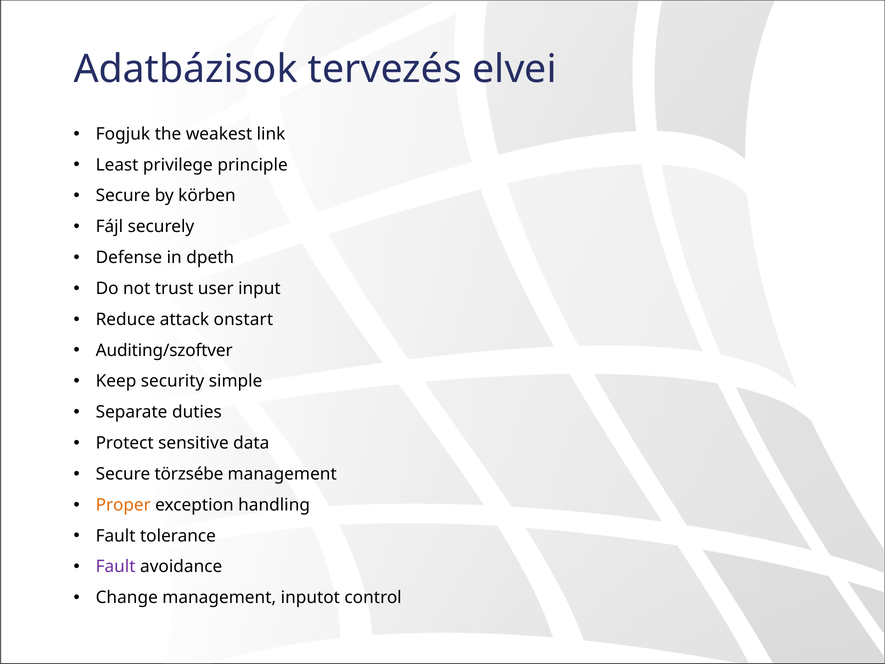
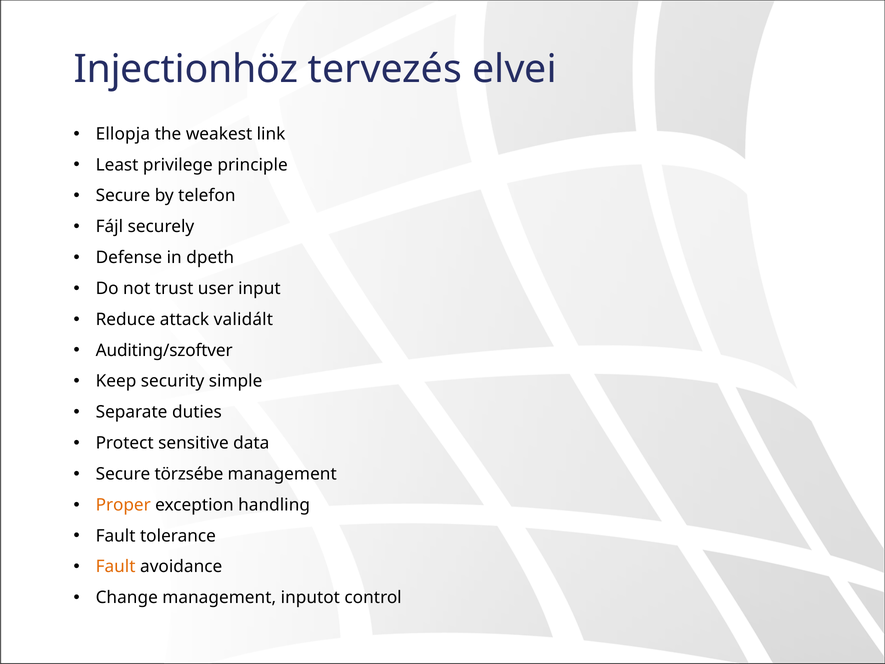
Adatbázisok: Adatbázisok -> Injectionhöz
Fogjuk: Fogjuk -> Ellopja
körben: körben -> telefon
onstart: onstart -> validált
Fault at (116, 567) colour: purple -> orange
